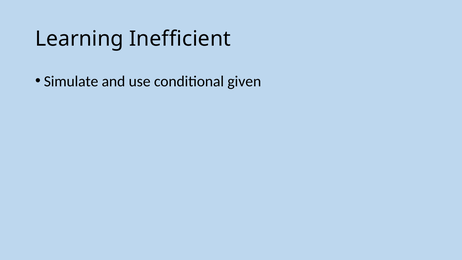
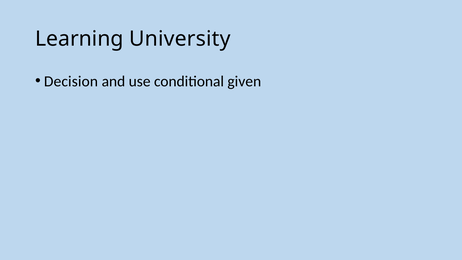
Inefficient: Inefficient -> University
Simulate: Simulate -> Decision
